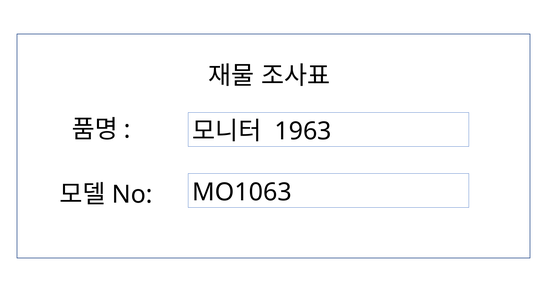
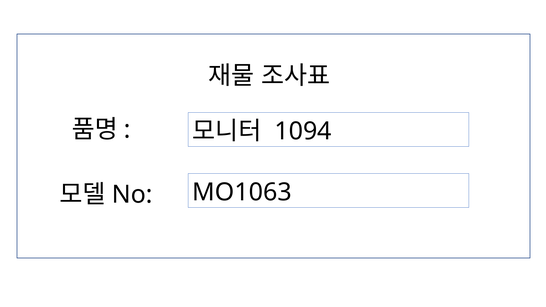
1963: 1963 -> 1094
